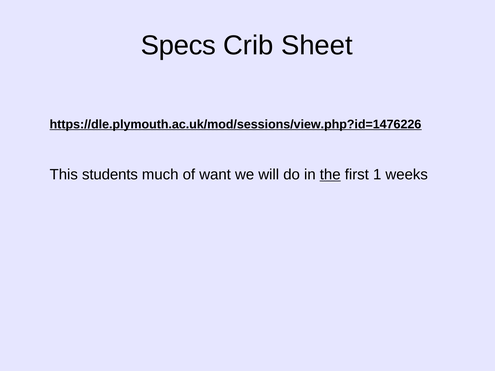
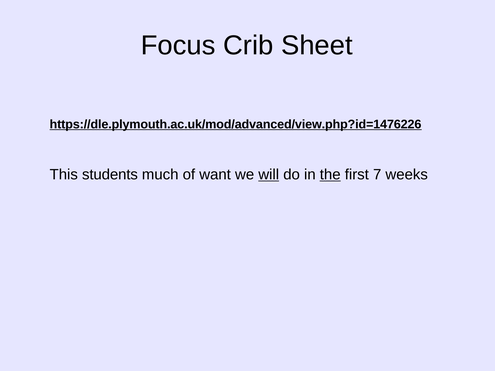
Specs: Specs -> Focus
https://dle.plymouth.ac.uk/mod/sessions/view.php?id=1476226: https://dle.plymouth.ac.uk/mod/sessions/view.php?id=1476226 -> https://dle.plymouth.ac.uk/mod/advanced/view.php?id=1476226
will underline: none -> present
1: 1 -> 7
